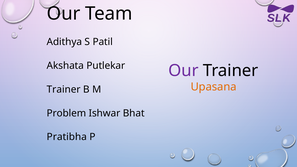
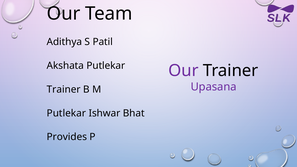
Upasana colour: orange -> purple
Problem at (66, 113): Problem -> Putlekar
Pratibha: Pratibha -> Provides
